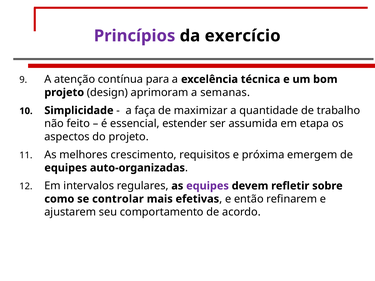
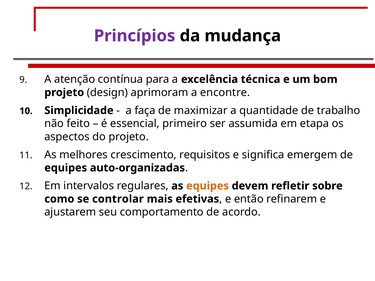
exercício: exercício -> mudança
semanas: semanas -> encontre
estender: estender -> primeiro
próxima: próxima -> significa
equipes at (208, 186) colour: purple -> orange
